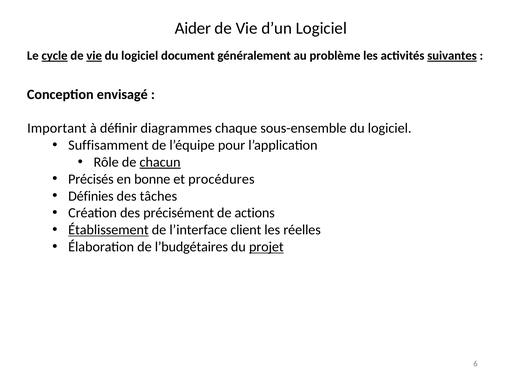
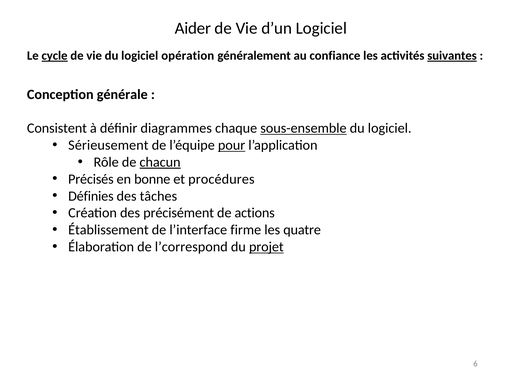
vie at (94, 56) underline: present -> none
document: document -> opération
problème: problème -> confiance
envisagé: envisagé -> générale
Important: Important -> Consistent
sous-ensemble underline: none -> present
Suffisamment: Suffisamment -> Sérieusement
pour underline: none -> present
Établissement underline: present -> none
client: client -> firme
réelles: réelles -> quatre
l’budgétaires: l’budgétaires -> l’correspond
